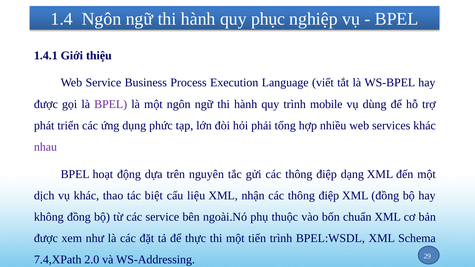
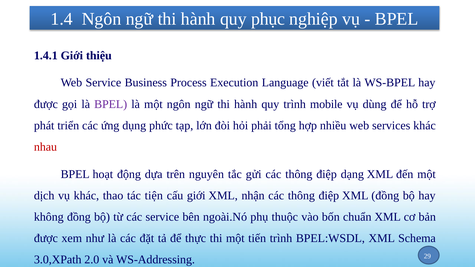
nhau colour: purple -> red
biệt: biệt -> tiện
cấu liệu: liệu -> giới
7.4,XPath: 7.4,XPath -> 3.0,XPath
